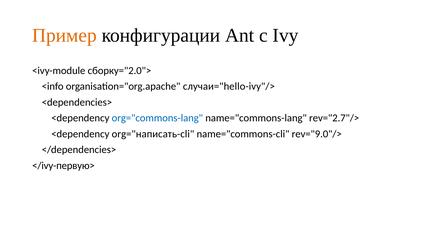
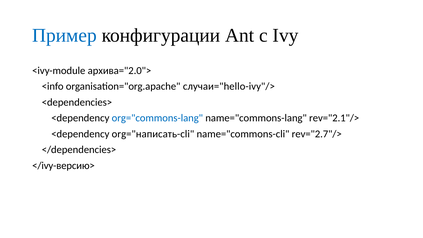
Пример colour: orange -> blue
сборку="2.0">: сборку="2.0"> -> архива="2.0">
rev="2.7"/>: rev="2.7"/> -> rev="2.1"/>
rev="9.0"/>: rev="9.0"/> -> rev="2.7"/>
</ivy-первую>: </ivy-первую> -> </ivy-версию>
